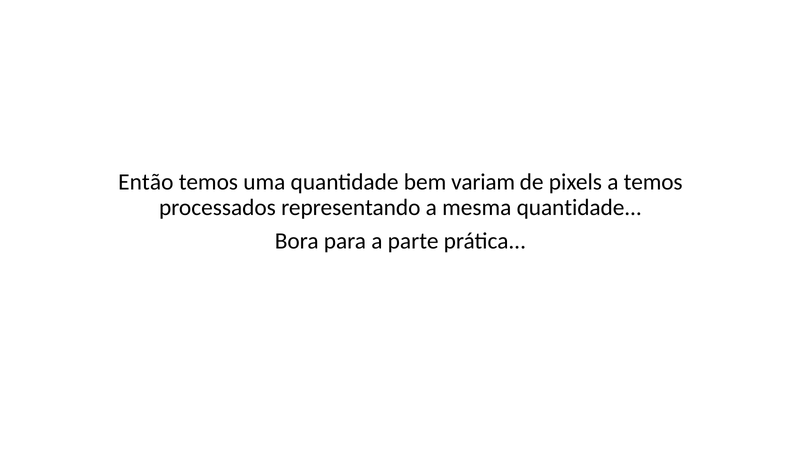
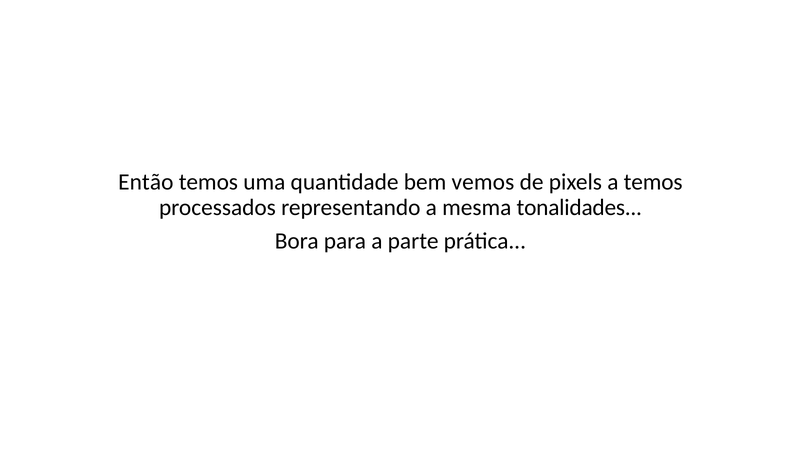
variam: variam -> vemos
mesma quantidade: quantidade -> tonalidades
